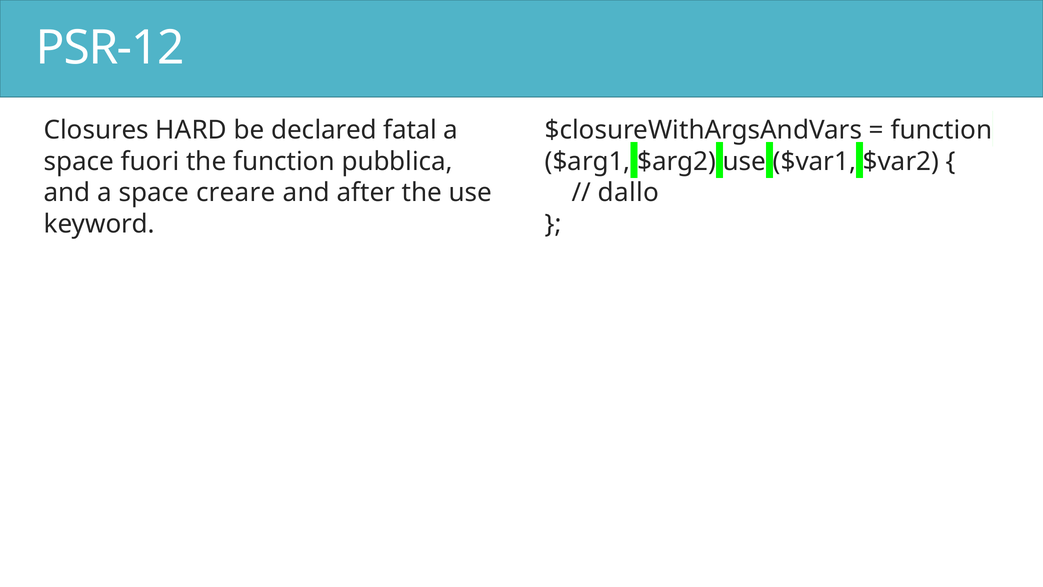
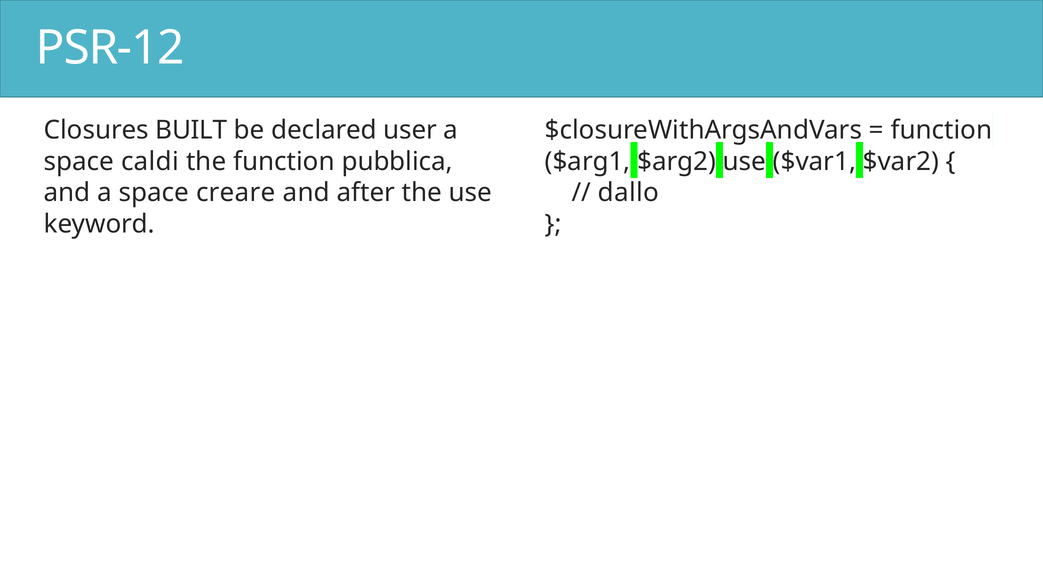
HARD: HARD -> BUILT
fatal: fatal -> user
fuori: fuori -> caldi
